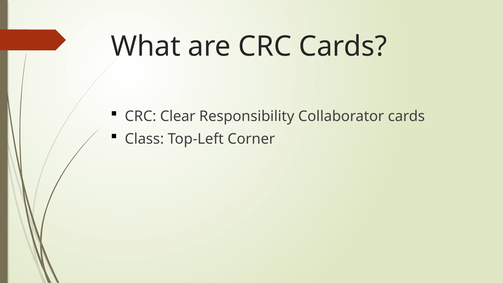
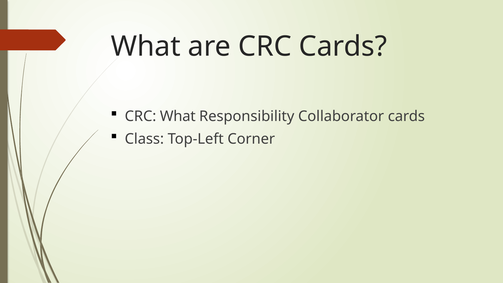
CRC Clear: Clear -> What
